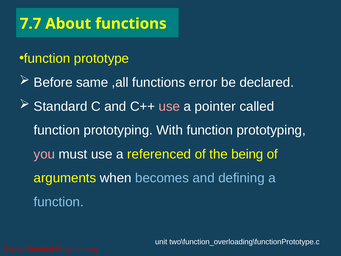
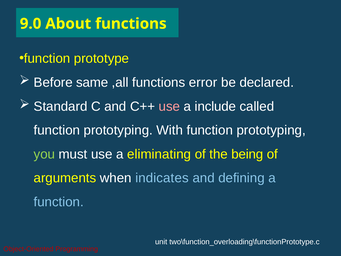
7.7: 7.7 -> 9.0
pointer: pointer -> include
you colour: pink -> light green
referenced: referenced -> eliminating
becomes: becomes -> indicates
